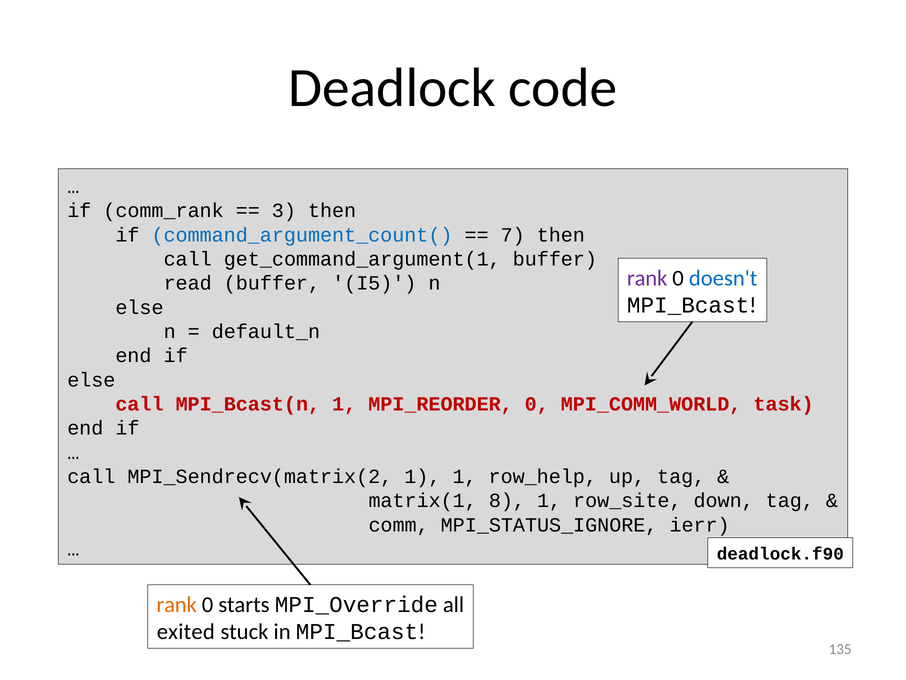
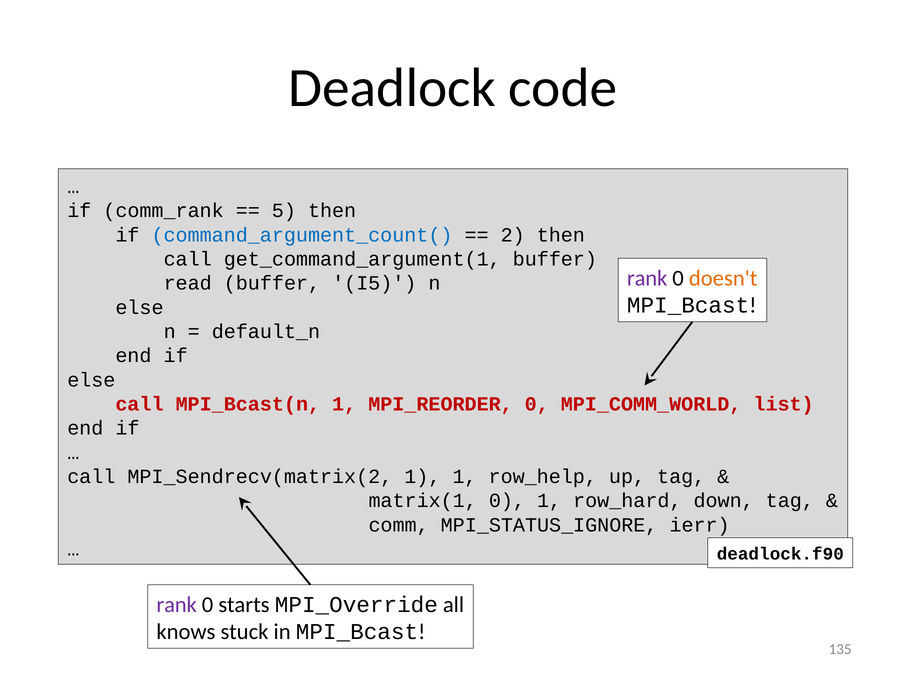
3: 3 -> 5
7: 7 -> 2
doesn't colour: blue -> orange
task: task -> list
matrix(1 8: 8 -> 0
row_site: row_site -> row_hard
rank at (177, 604) colour: orange -> purple
exited: exited -> knows
